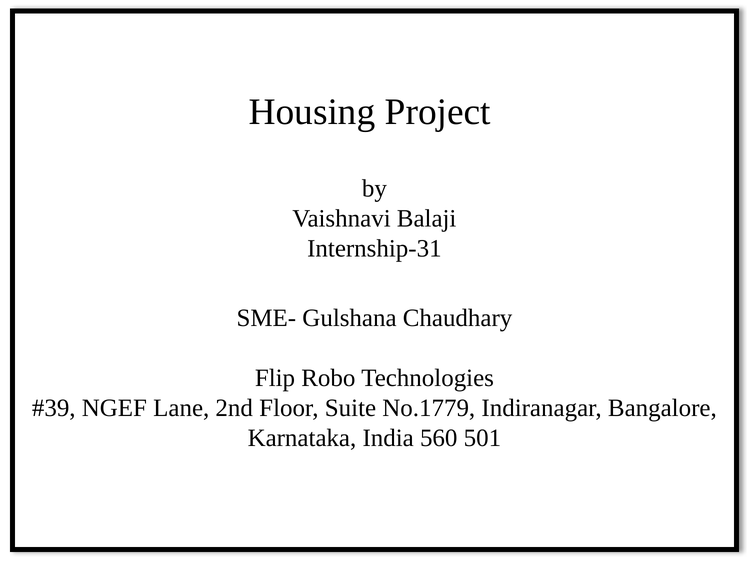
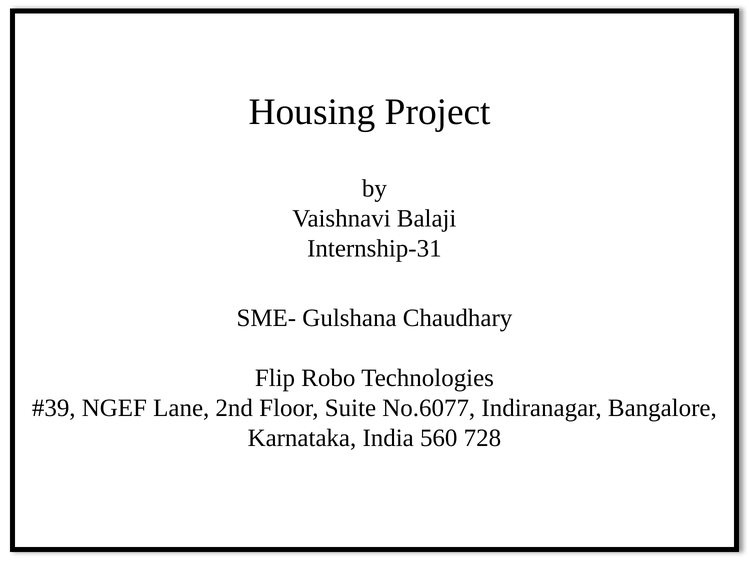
No.1779: No.1779 -> No.6077
501: 501 -> 728
